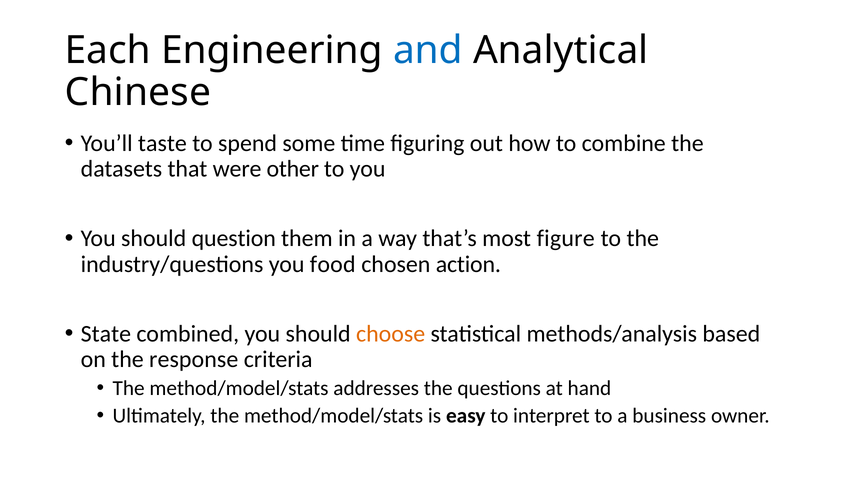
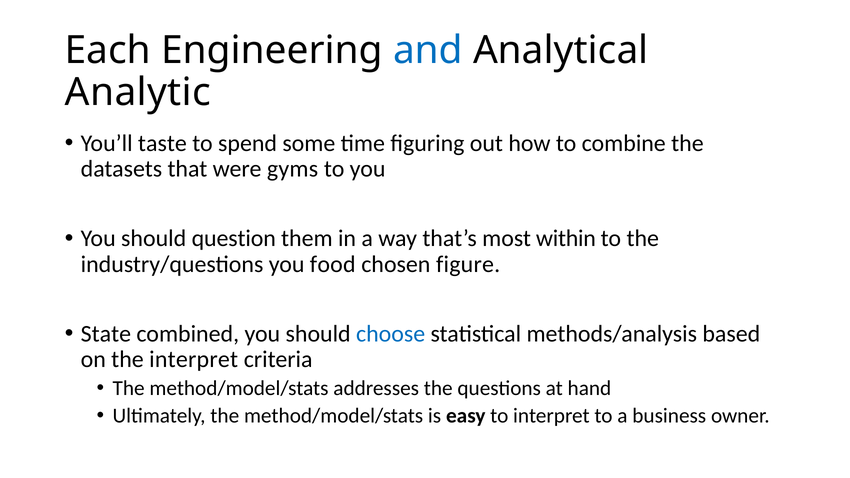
Chinese: Chinese -> Analytic
other: other -> gyms
figure: figure -> within
action: action -> figure
choose colour: orange -> blue
the response: response -> interpret
